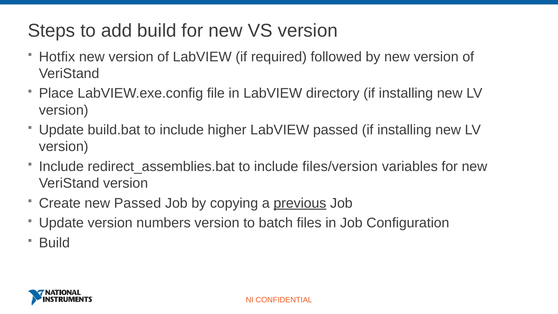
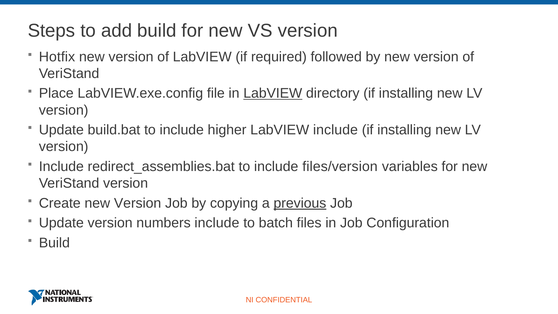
LabVIEW at (273, 93) underline: none -> present
LabVIEW passed: passed -> include
Create new Passed: Passed -> Version
numbers version: version -> include
